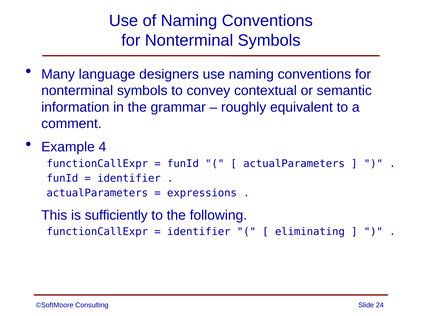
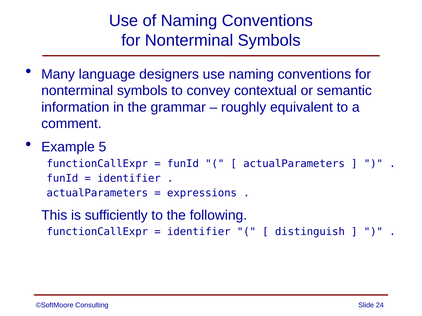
4: 4 -> 5
eliminating: eliminating -> distinguish
